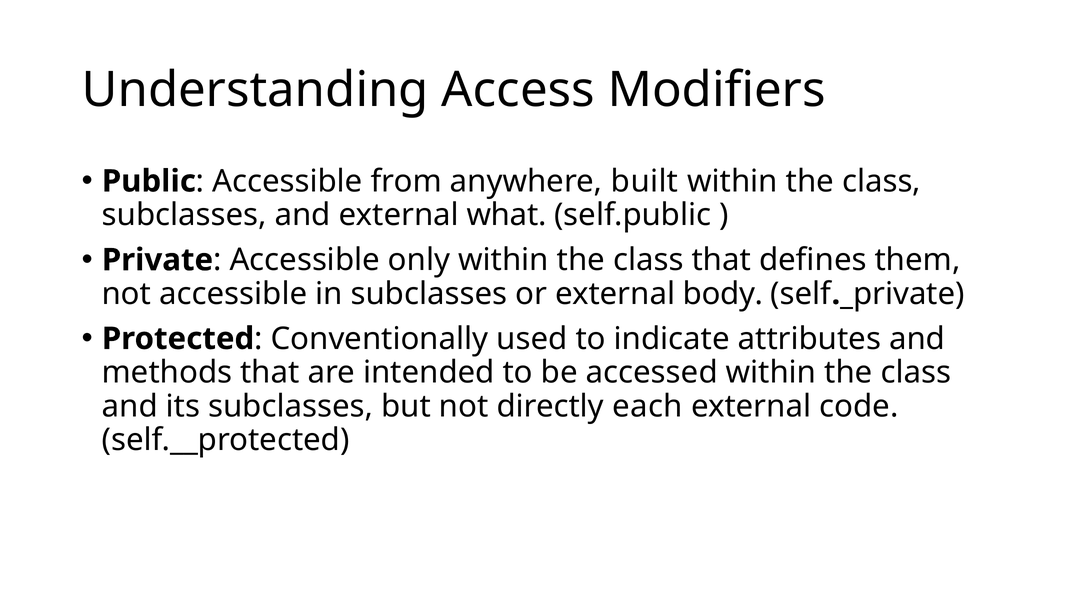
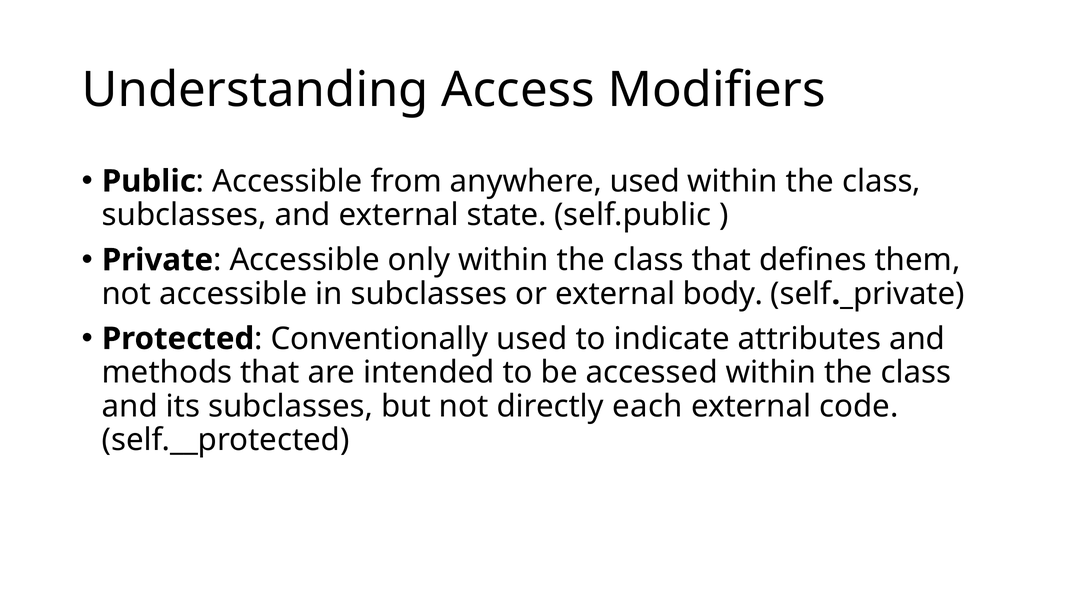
anywhere built: built -> used
what: what -> state
